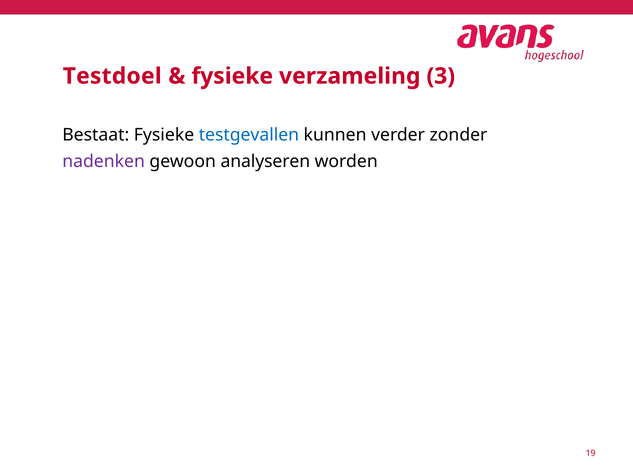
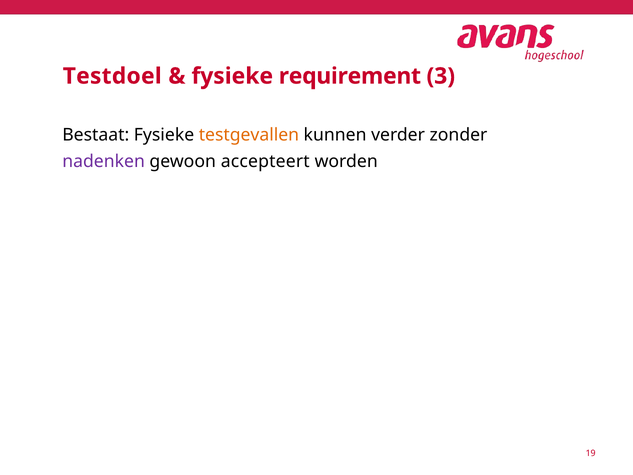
verzameling: verzameling -> requirement
testgevallen colour: blue -> orange
analyseren: analyseren -> accepteert
